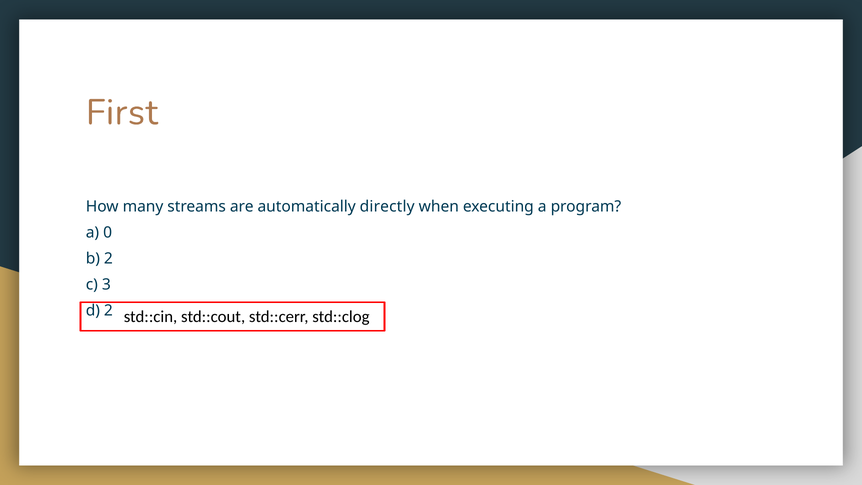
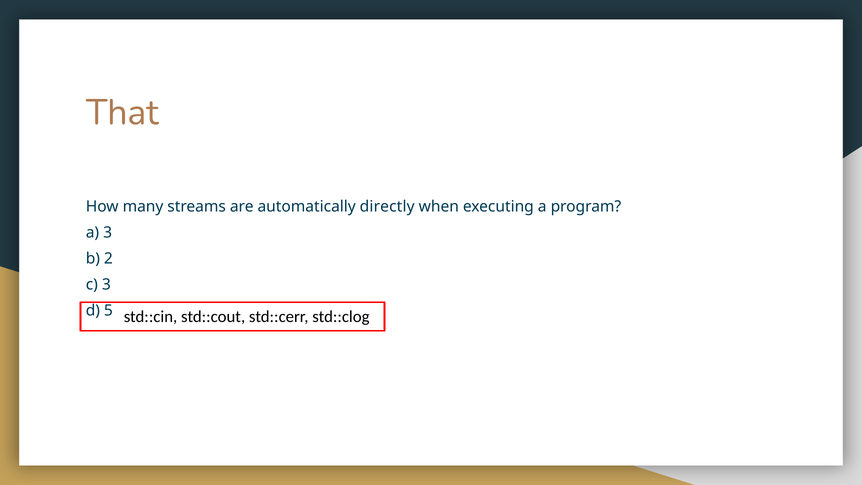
First: First -> That
a 0: 0 -> 3
d 2: 2 -> 5
